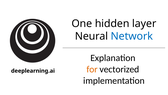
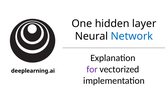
for colour: orange -> purple
